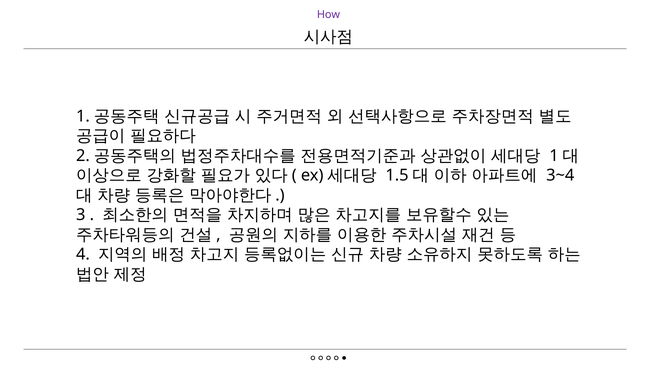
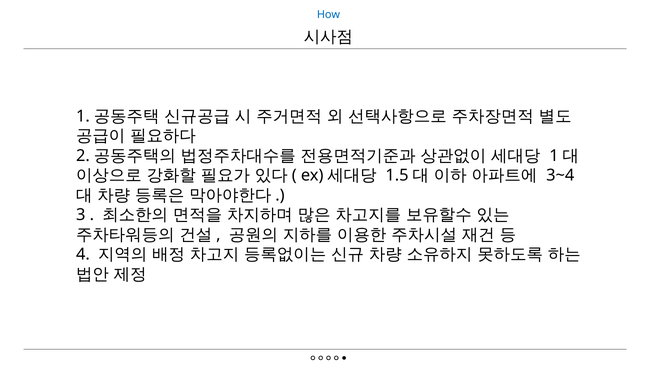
How colour: purple -> blue
